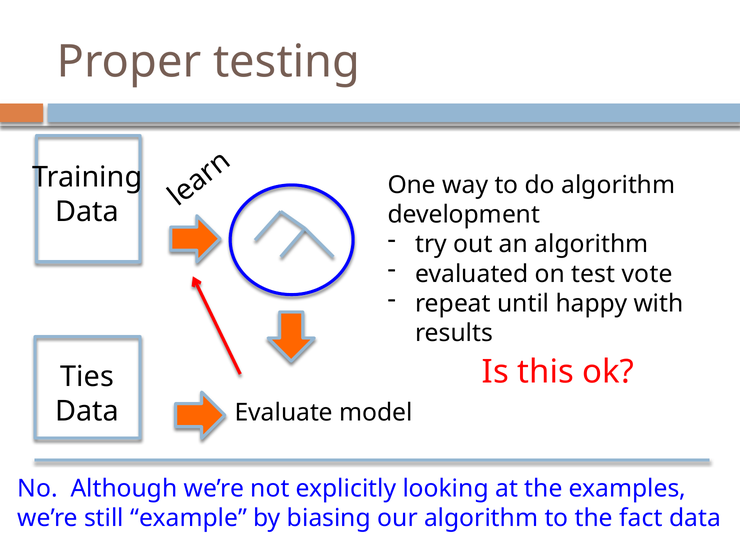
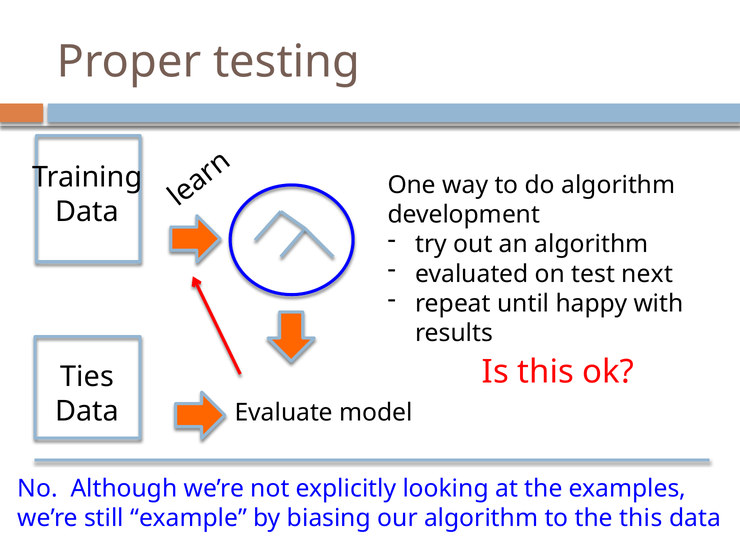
vote: vote -> next
the fact: fact -> this
